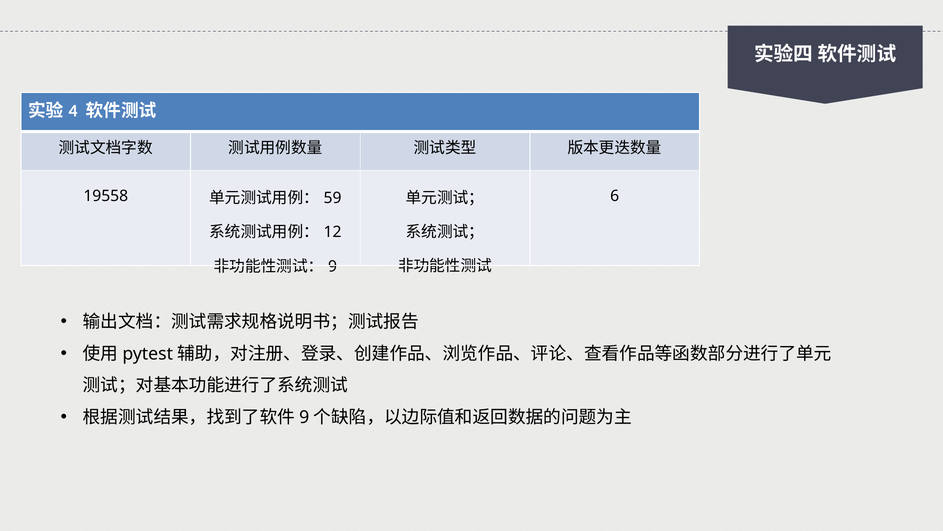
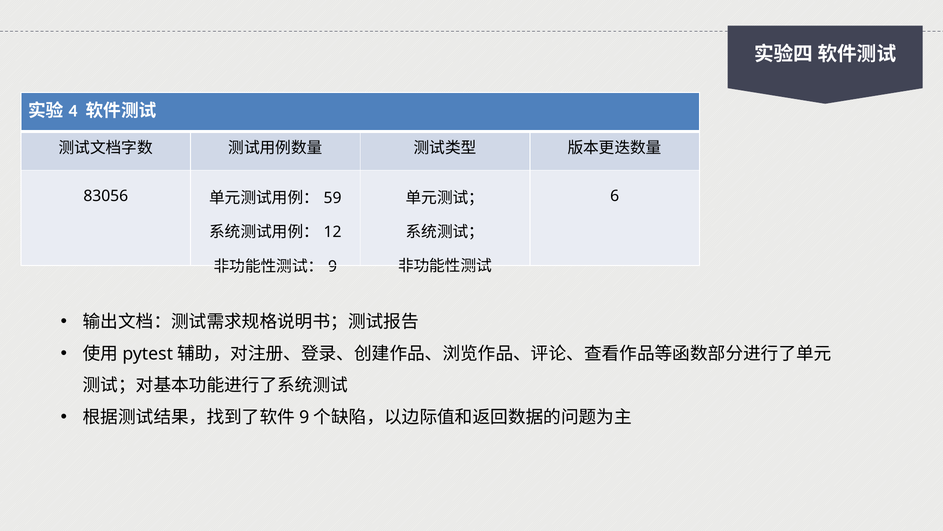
19558: 19558 -> 83056
